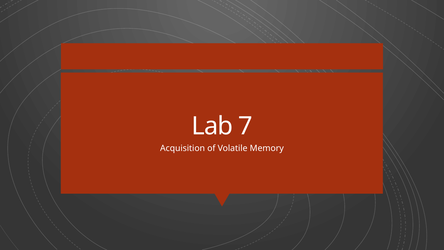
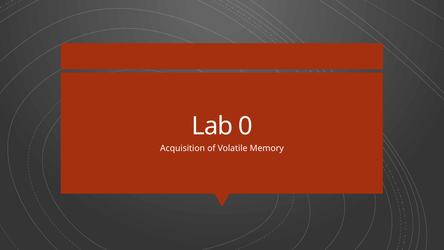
7: 7 -> 0
